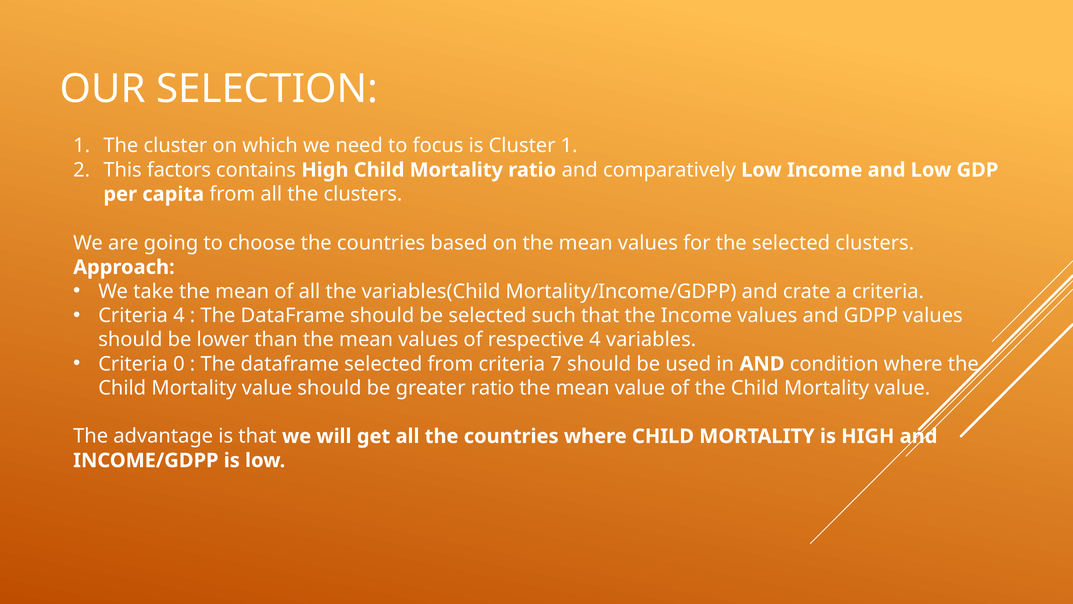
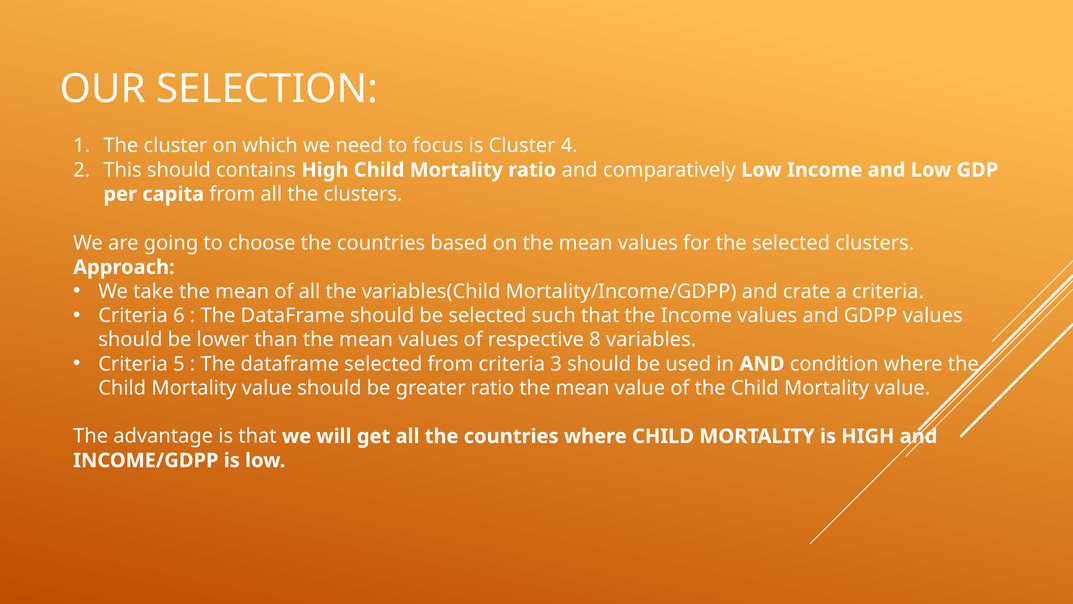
Cluster 1: 1 -> 4
This factors: factors -> should
Criteria 4: 4 -> 6
respective 4: 4 -> 8
0: 0 -> 5
7: 7 -> 3
